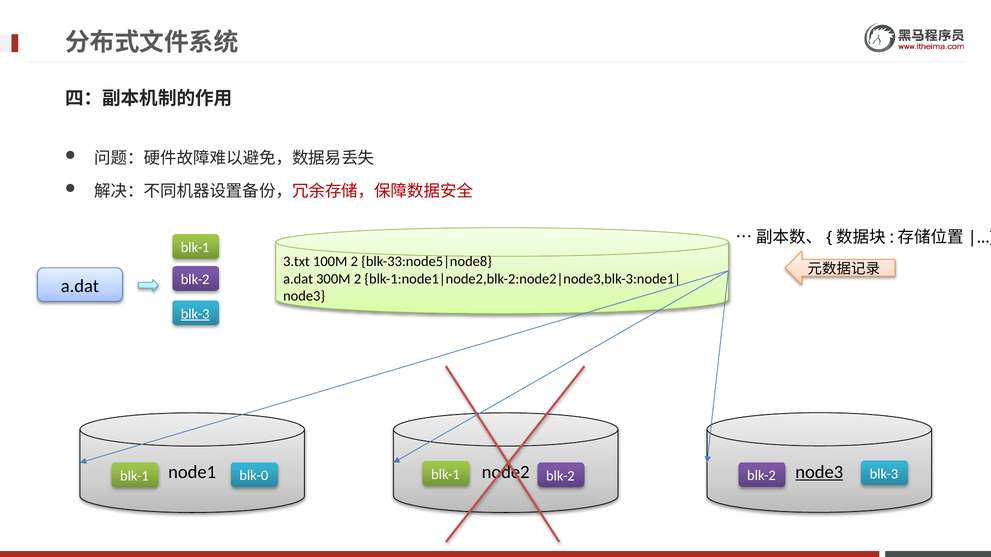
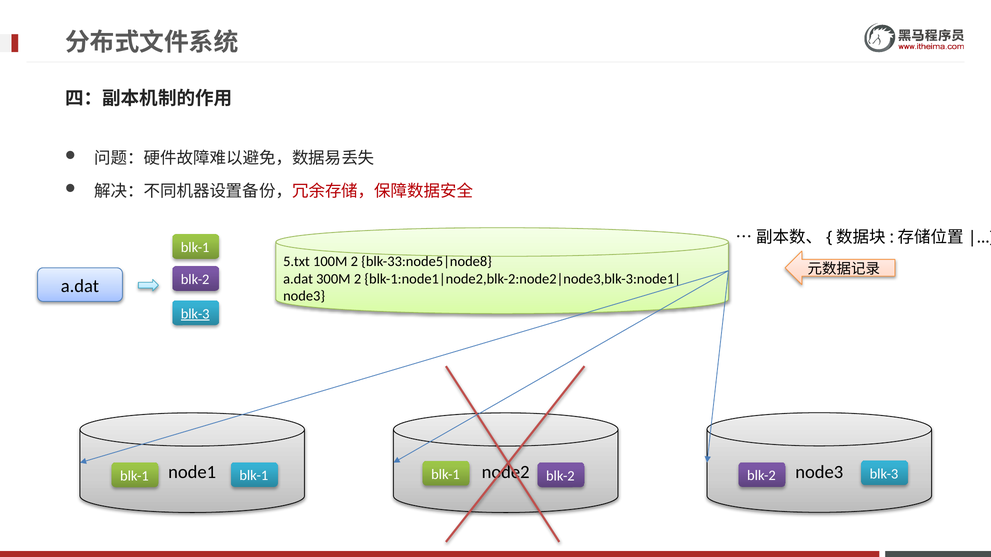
3.txt: 3.txt -> 5.txt
node3 at (819, 472) underline: present -> none
blk-0 at (254, 476): blk-0 -> blk-1
